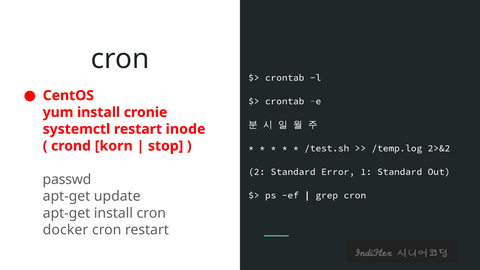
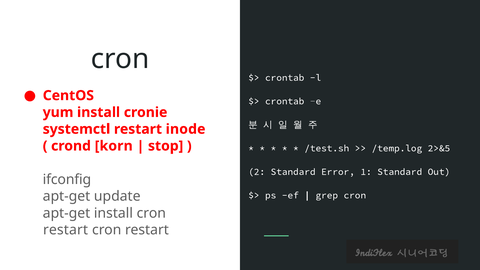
2>&2: 2>&2 -> 2>&5
passwd: passwd -> ifconfig
docker at (66, 230): docker -> restart
